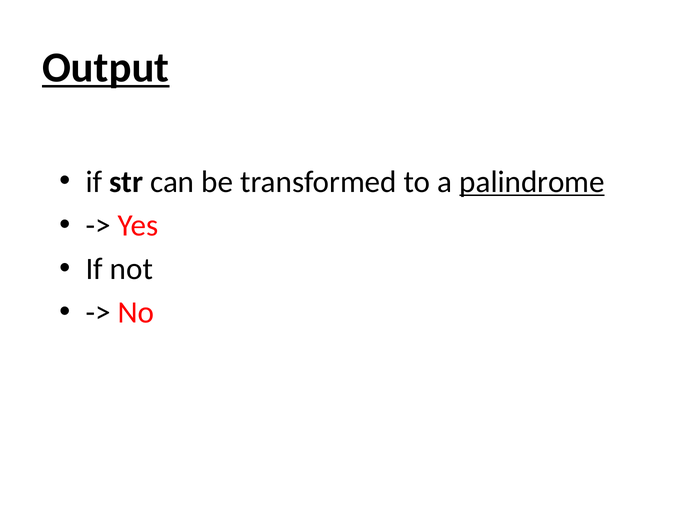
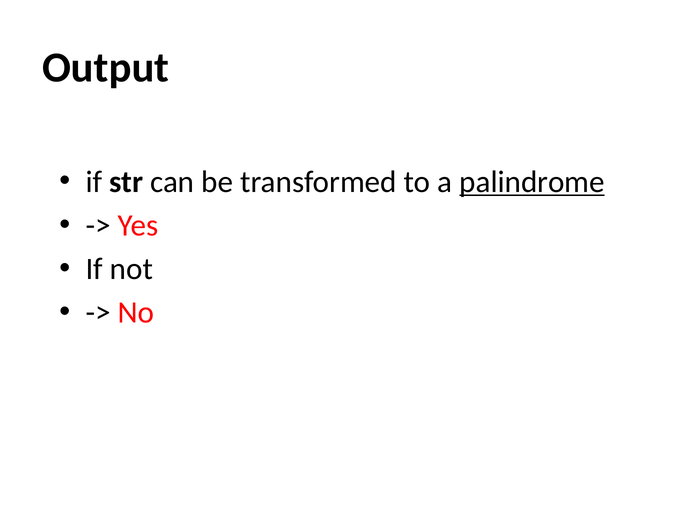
Output underline: present -> none
